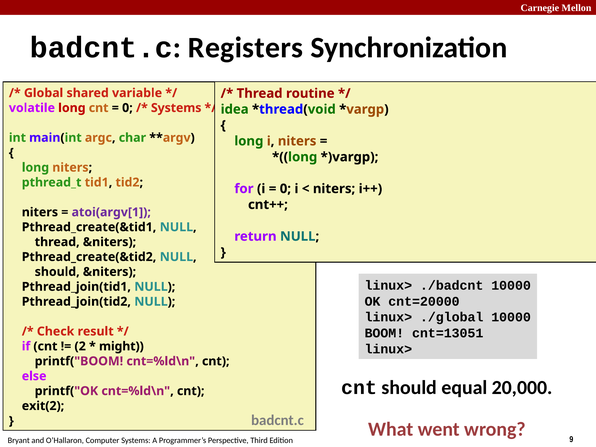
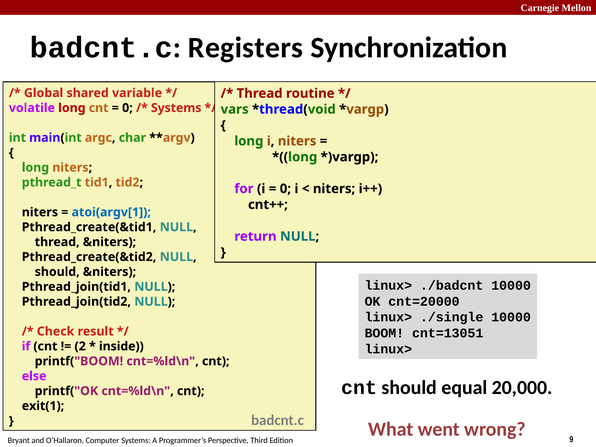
idea: idea -> vars
atoi(argv[1 colour: purple -> blue
./global: ./global -> ./single
might: might -> inside
exit(2: exit(2 -> exit(1
